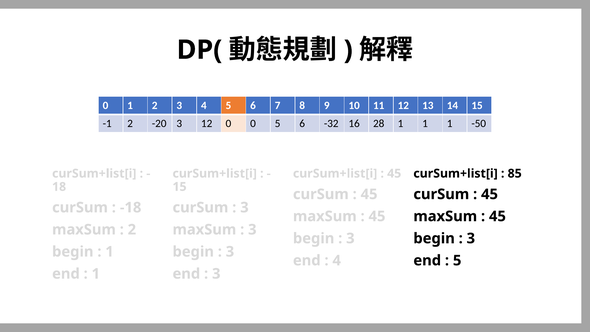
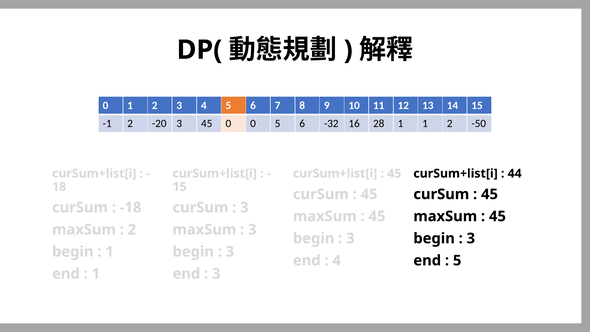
3 12: 12 -> 45
1 1 1: 1 -> 2
85: 85 -> 44
